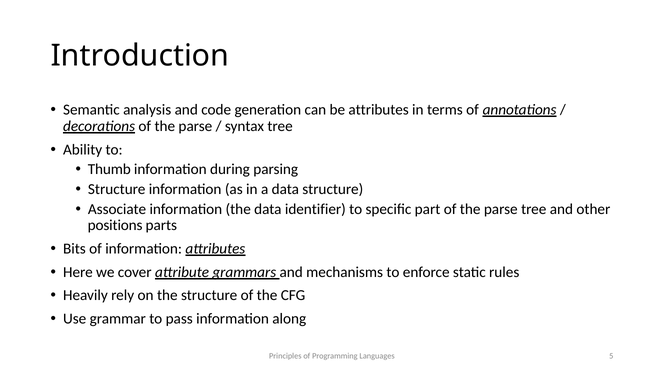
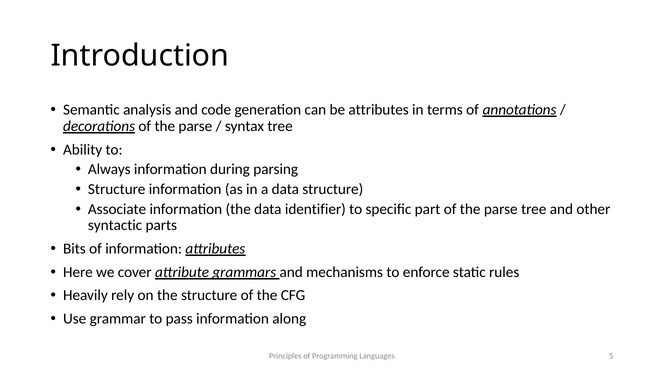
Thumb: Thumb -> Always
positions: positions -> syntactic
